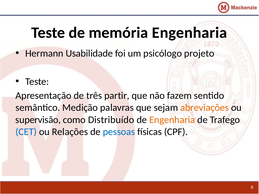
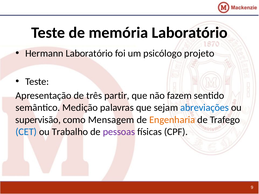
memória Engenharia: Engenharia -> Laboratório
Hermann Usabilidade: Usabilidade -> Laboratório
abreviações colour: orange -> blue
Distribuído: Distribuído -> Mensagem
Relações: Relações -> Trabalho
pessoas colour: blue -> purple
